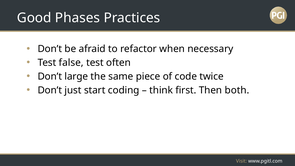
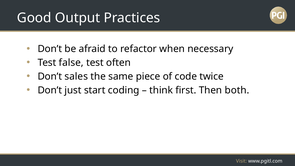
Phases: Phases -> Output
large: large -> sales
